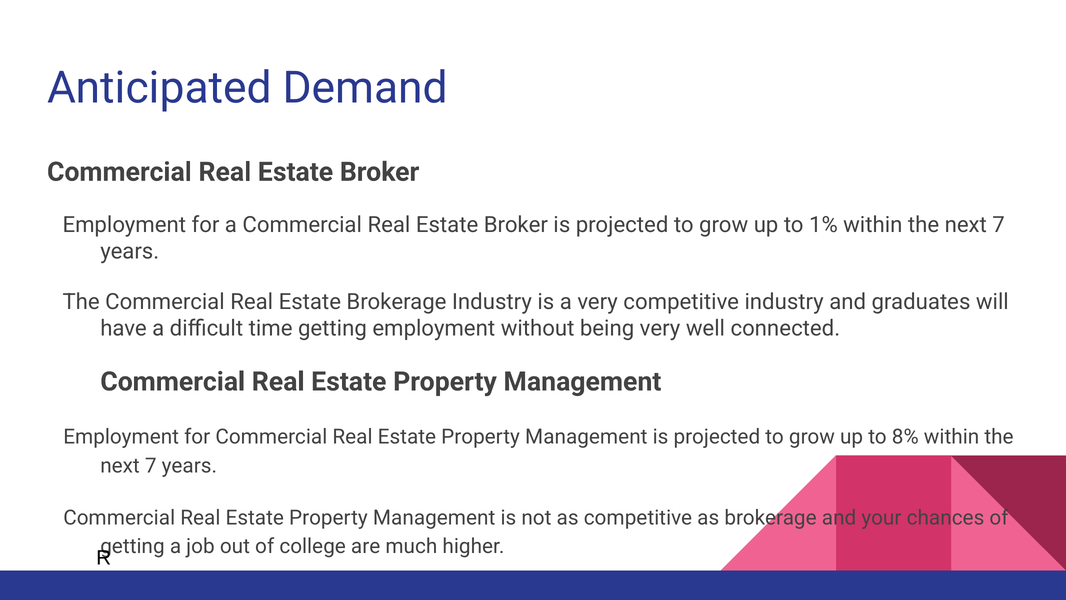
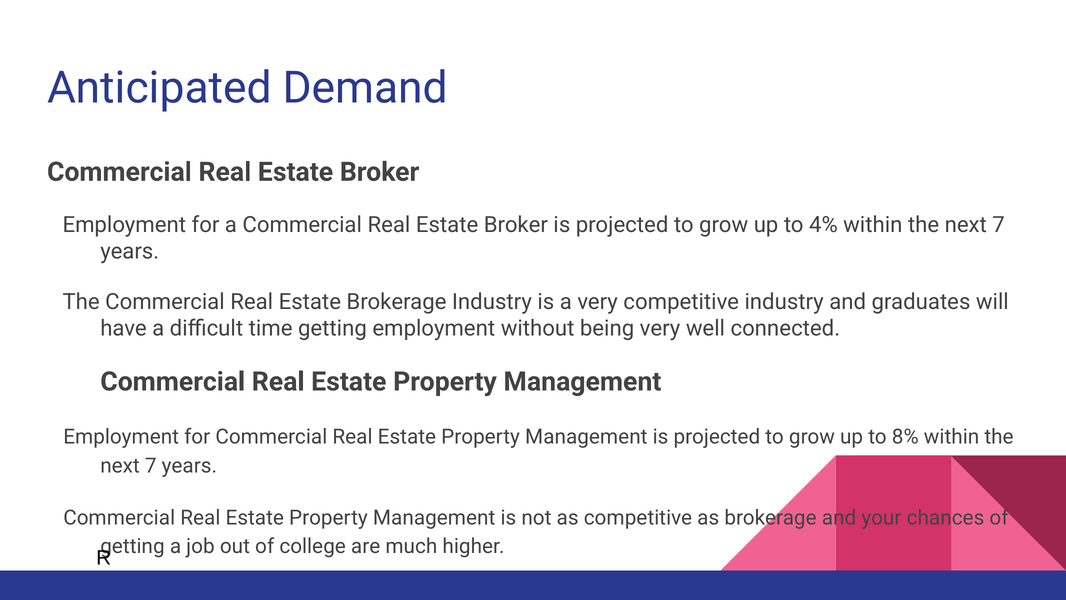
1%: 1% -> 4%
